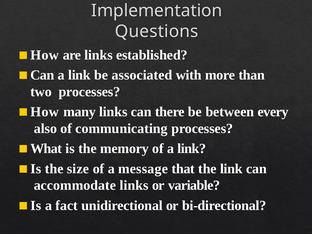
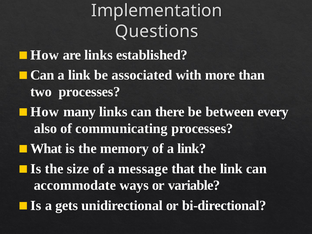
accommodate links: links -> ways
fact: fact -> gets
